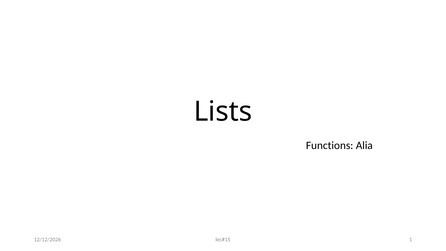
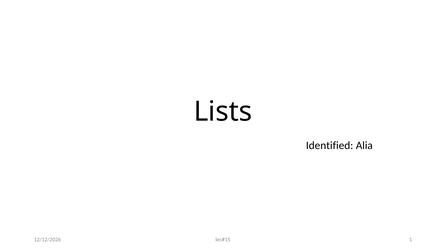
Functions: Functions -> Identified
